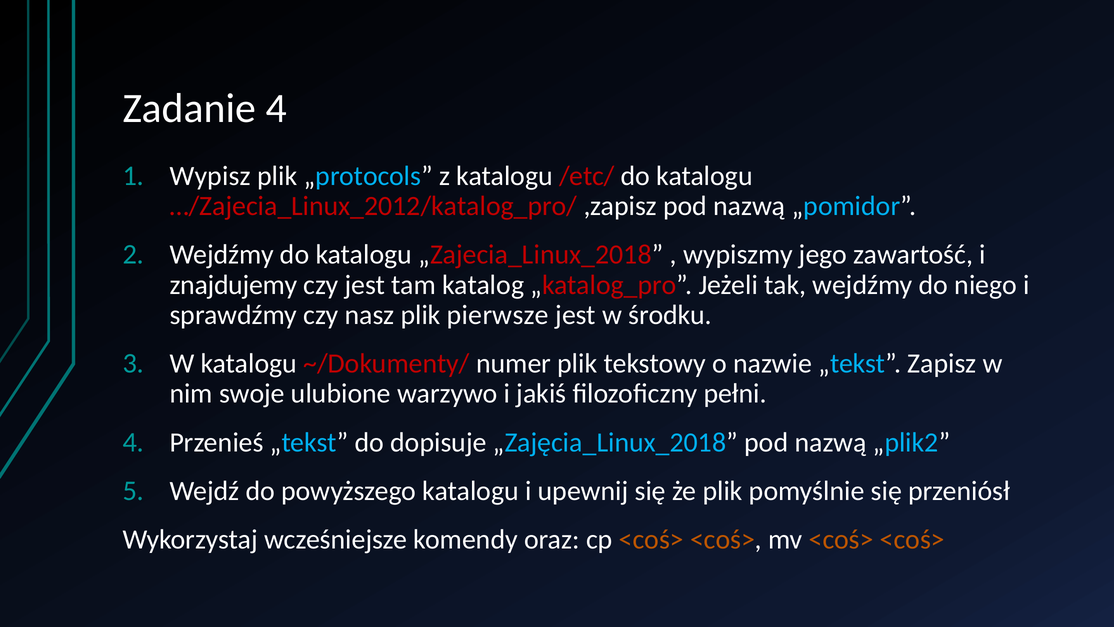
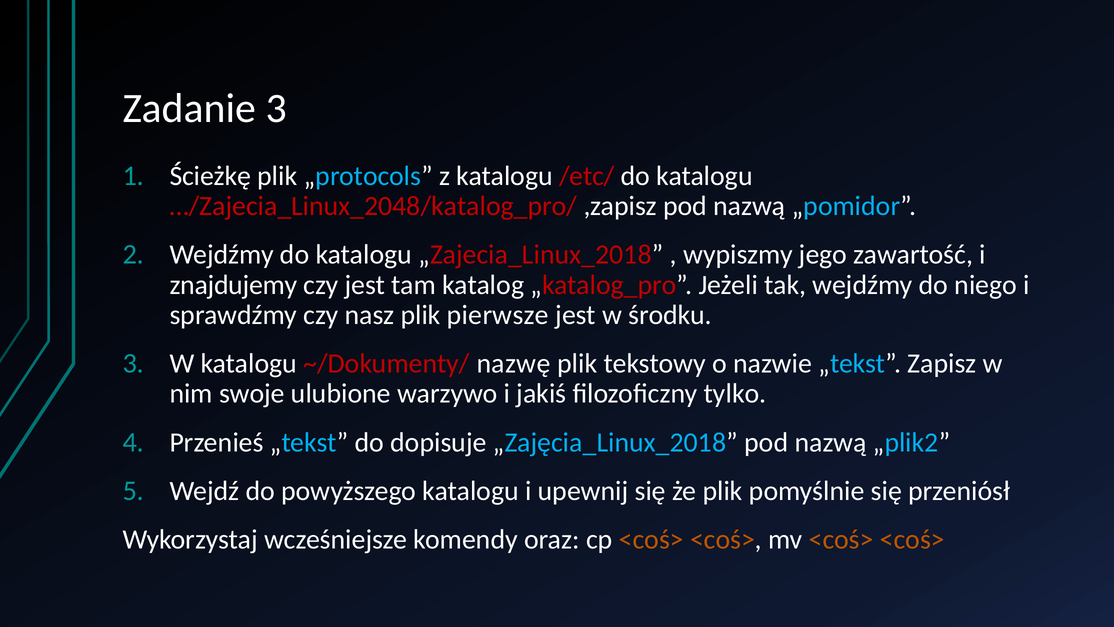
Zadanie 4: 4 -> 3
Wypisz: Wypisz -> Ścieżkę
…/Zajecia_Linux_2012/katalog_pro/: …/Zajecia_Linux_2012/katalog_pro/ -> …/Zajecia_Linux_2048/katalog_pro/
numer: numer -> nazwę
pełni: pełni -> tylko
